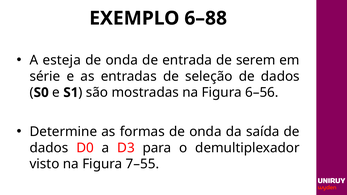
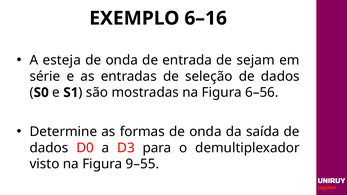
6–88: 6–88 -> 6–16
serem: serem -> sejam
7–55: 7–55 -> 9–55
